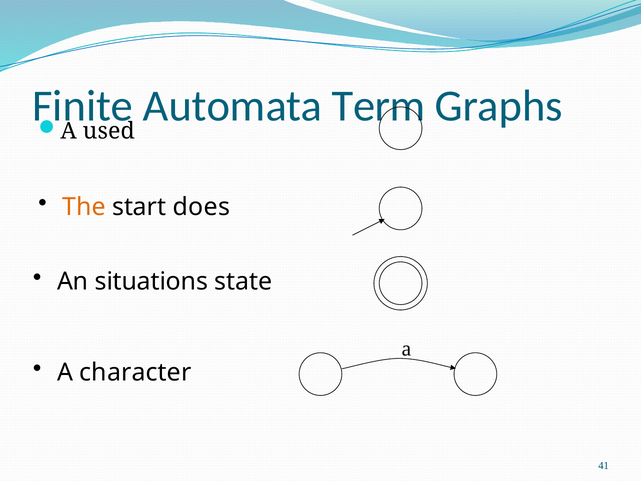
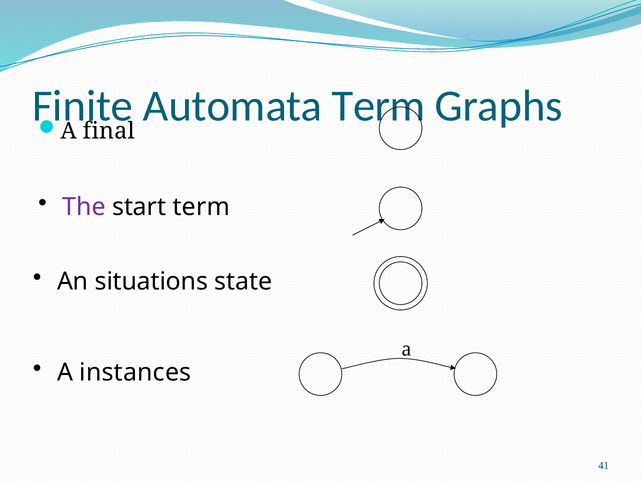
used: used -> final
The colour: orange -> purple
start does: does -> term
character: character -> instances
